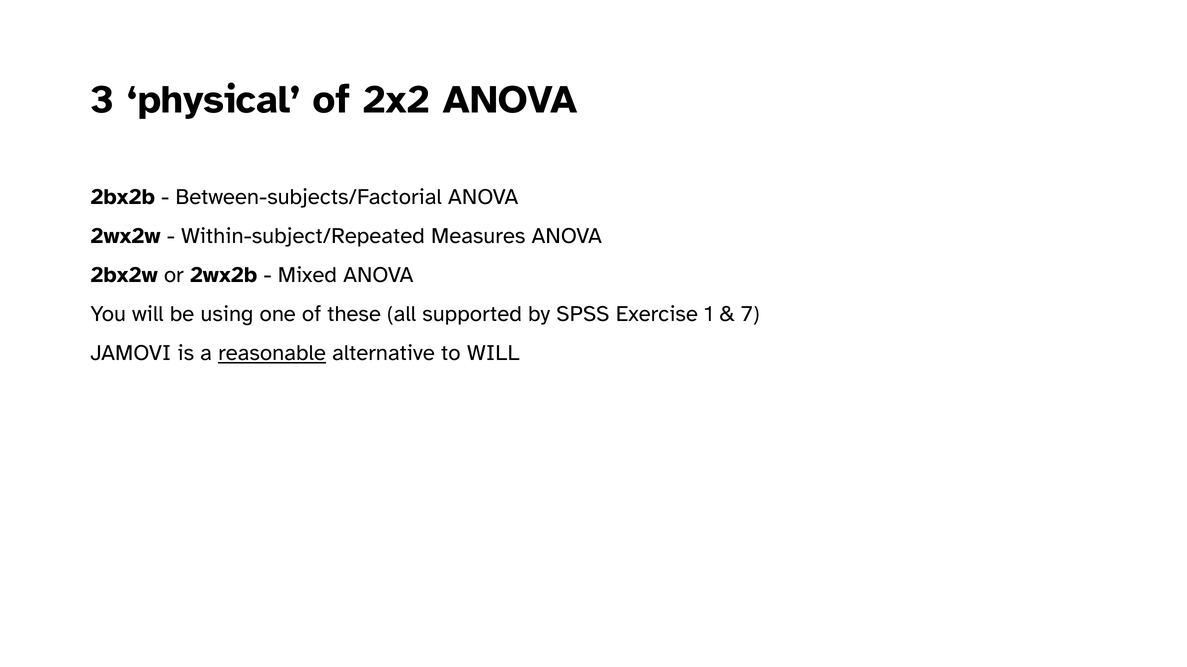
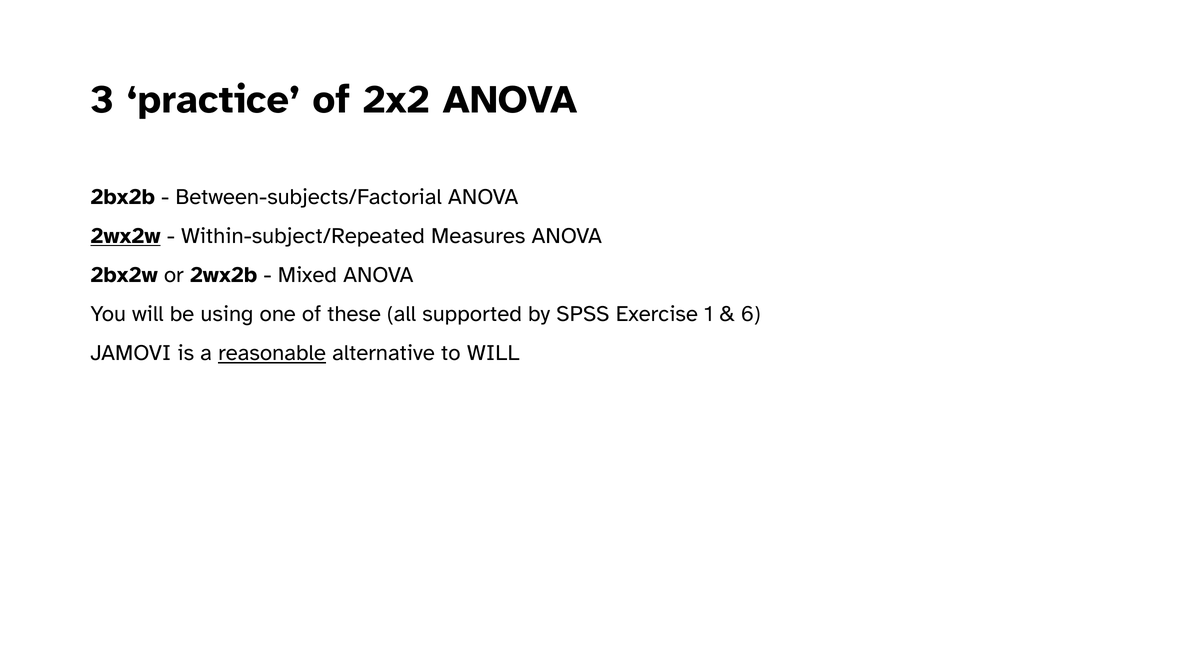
physical: physical -> practice
2wx2w underline: none -> present
7: 7 -> 6
